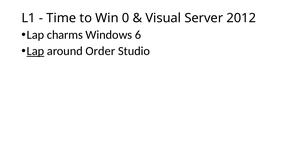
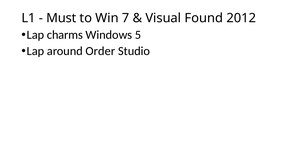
Time: Time -> Must
0: 0 -> 7
Server: Server -> Found
6: 6 -> 5
Lap at (35, 51) underline: present -> none
